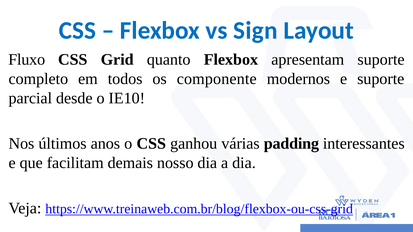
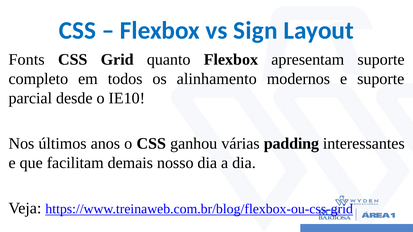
Fluxo: Fluxo -> Fonts
componente: componente -> alinhamento
